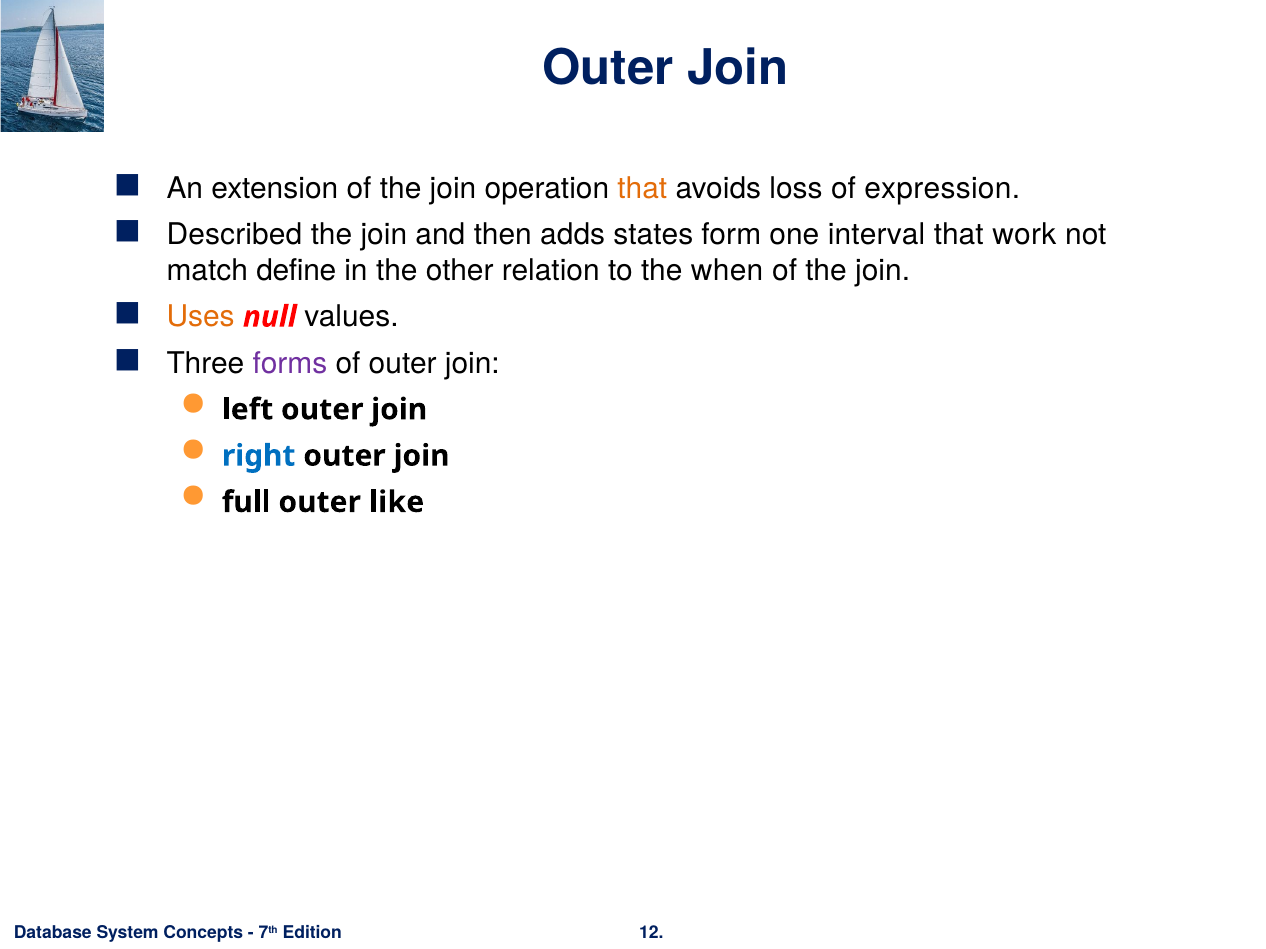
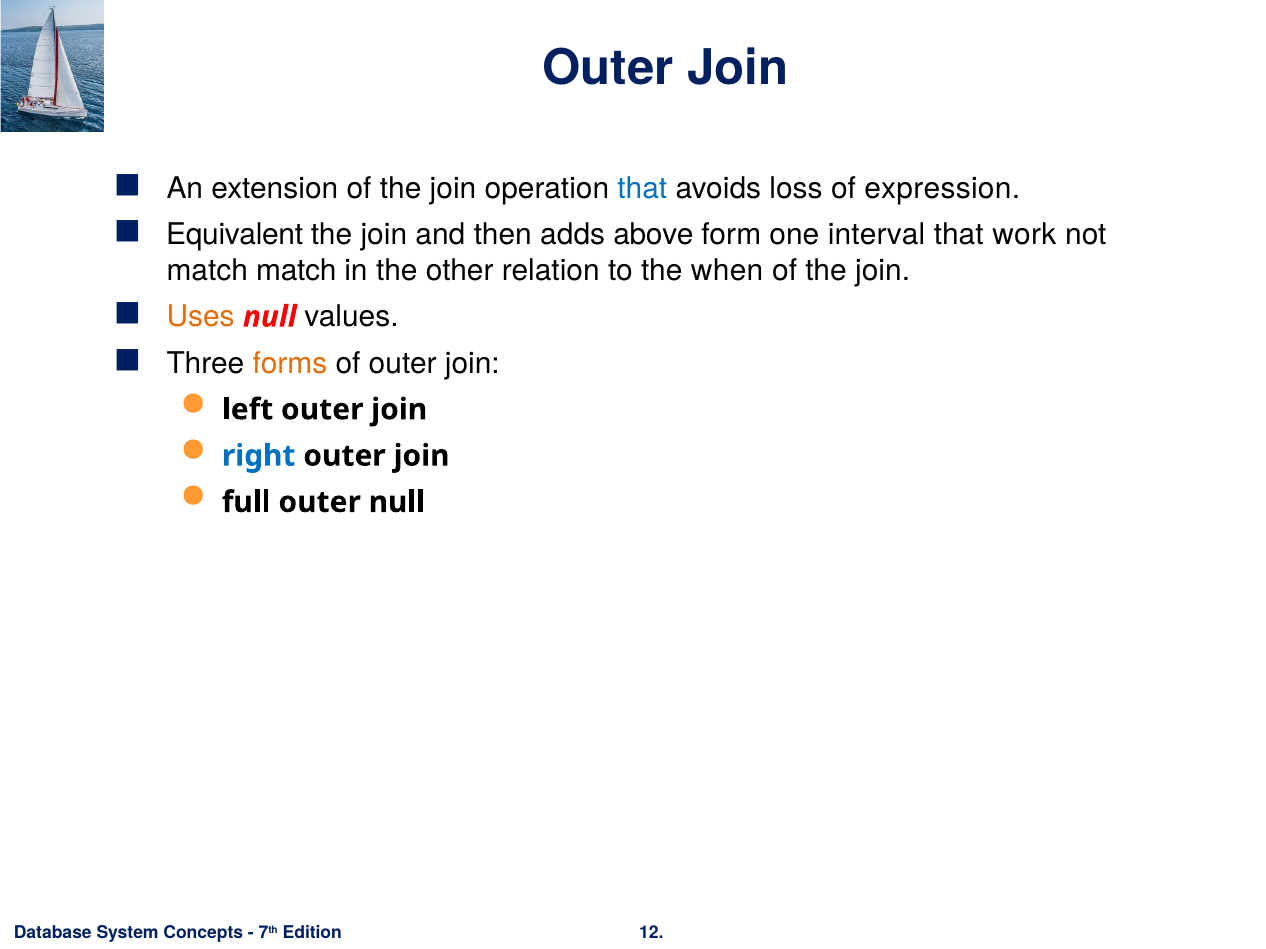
that at (642, 188) colour: orange -> blue
Described: Described -> Equivalent
states: states -> above
match define: define -> match
forms colour: purple -> orange
outer like: like -> null
